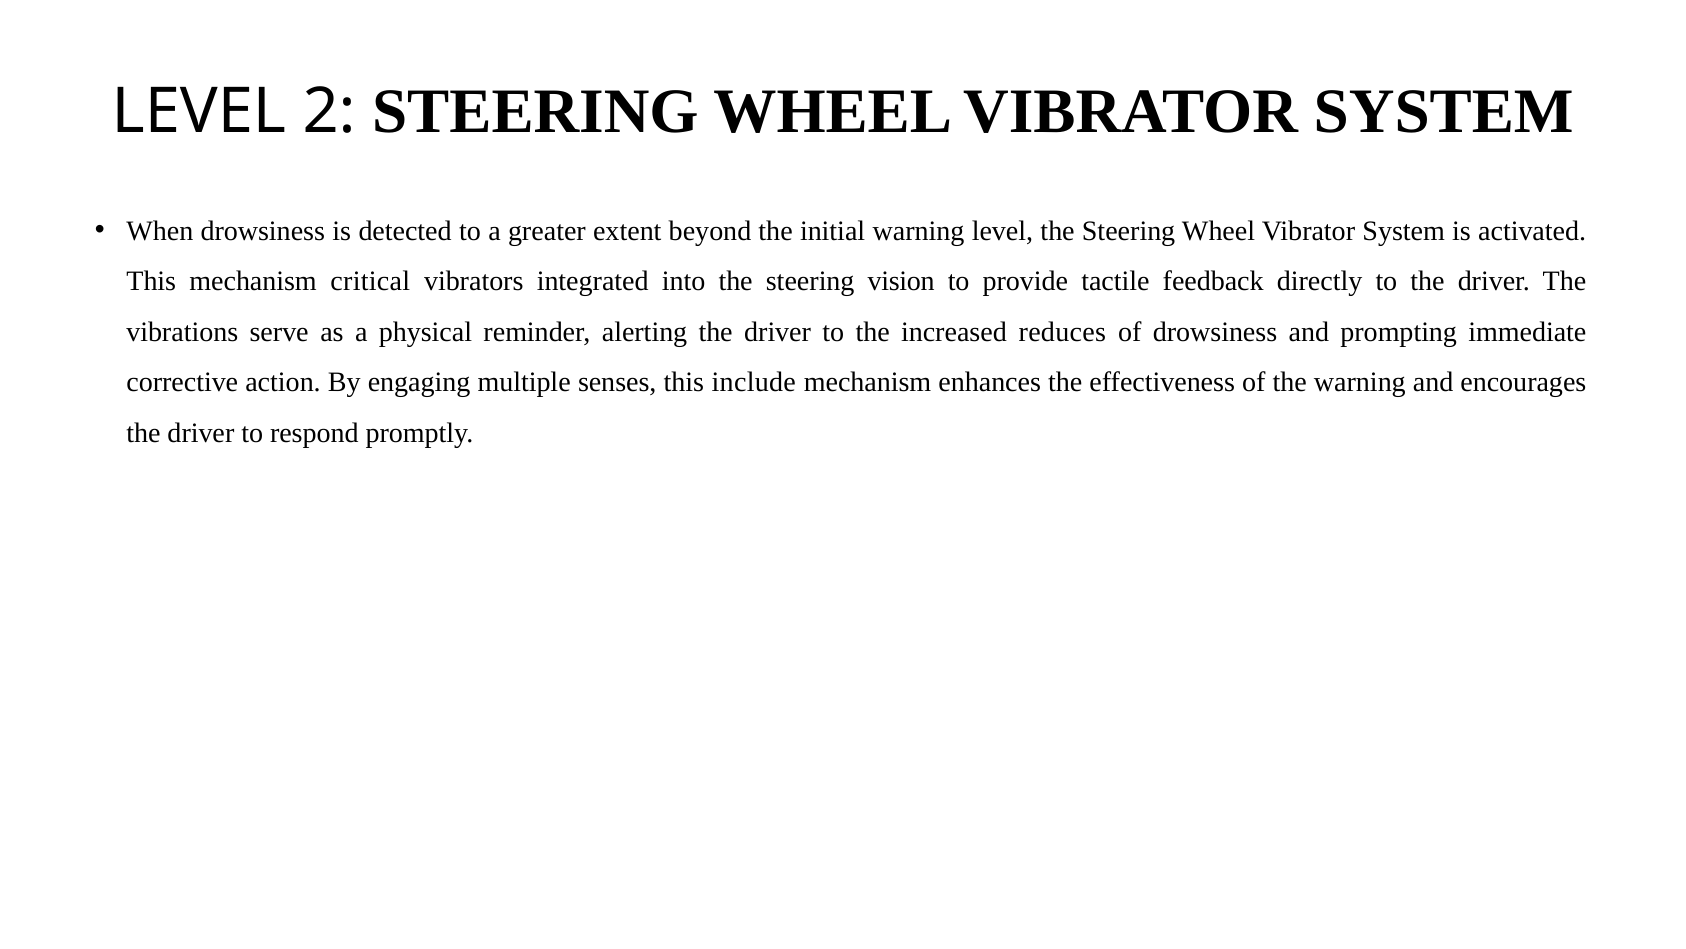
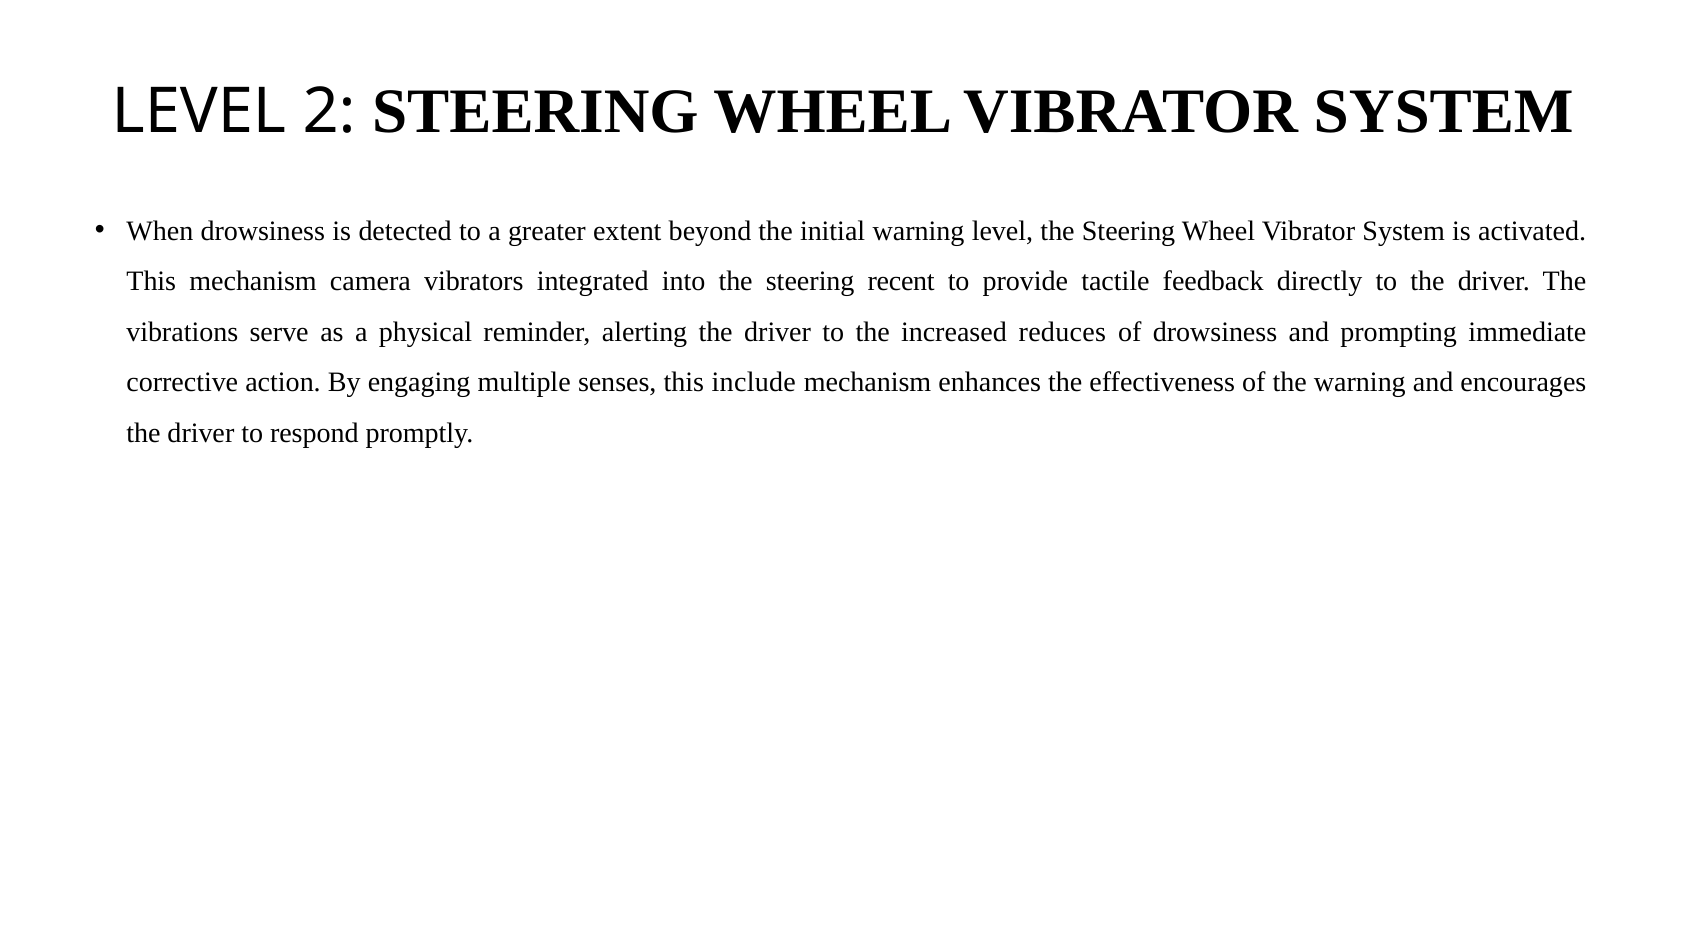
critical: critical -> camera
vision: vision -> recent
